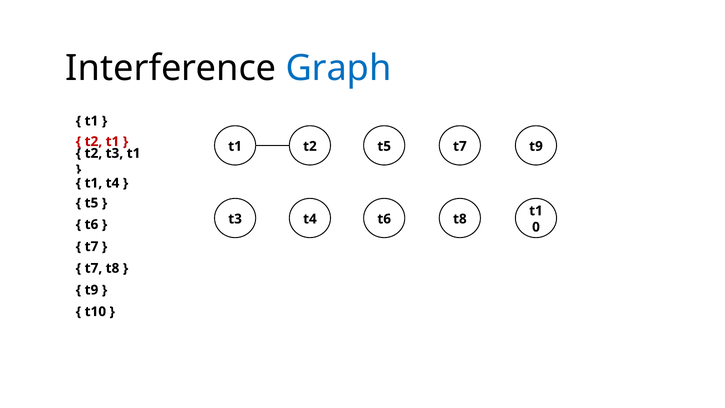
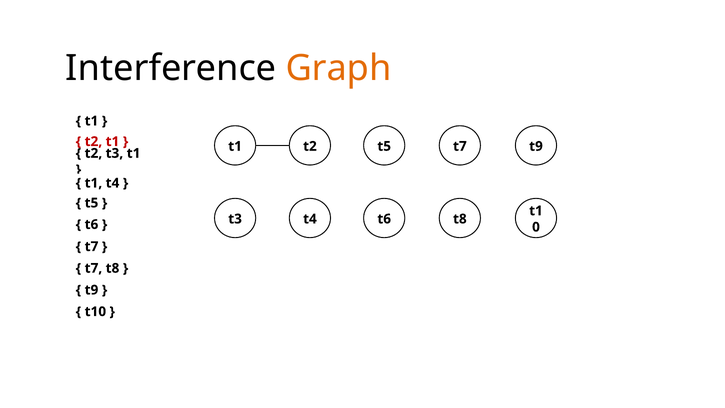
Graph colour: blue -> orange
